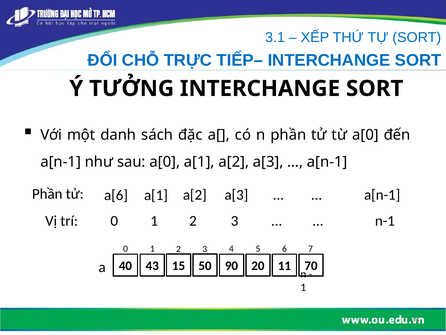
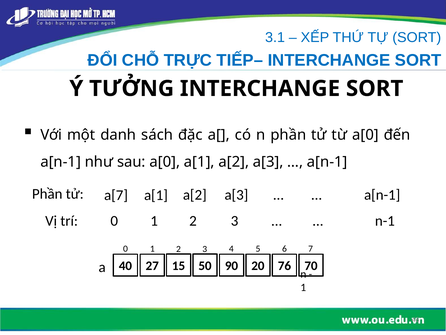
a[6: a[6 -> a[7
43: 43 -> 27
11: 11 -> 76
